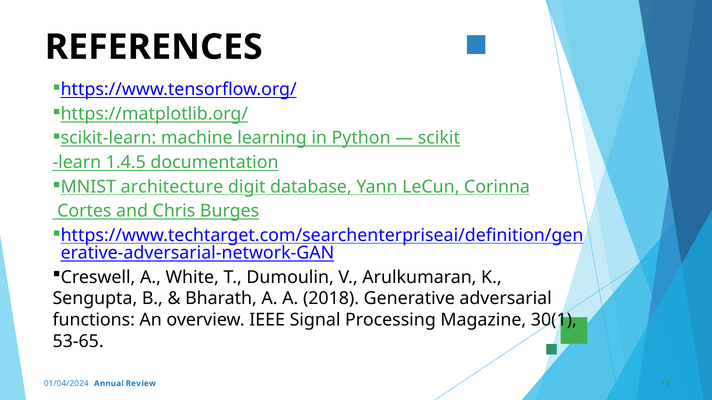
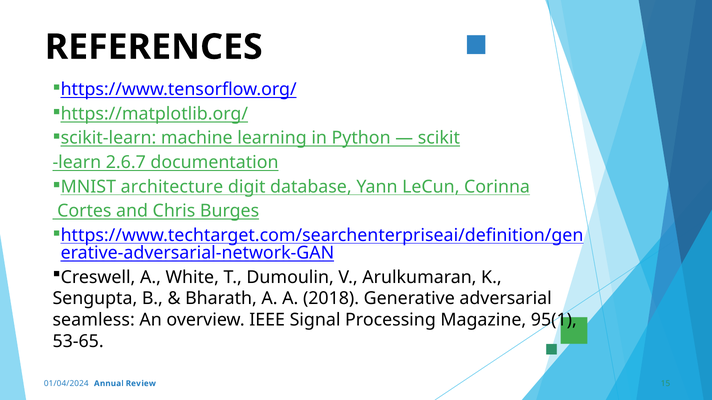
1.4.5: 1.4.5 -> 2.6.7
functions: functions -> seamless
30(1: 30(1 -> 95(1
